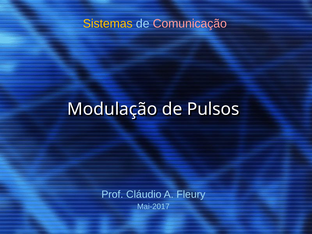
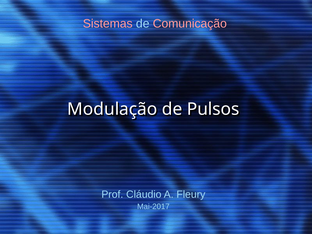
Sistemas colour: yellow -> pink
